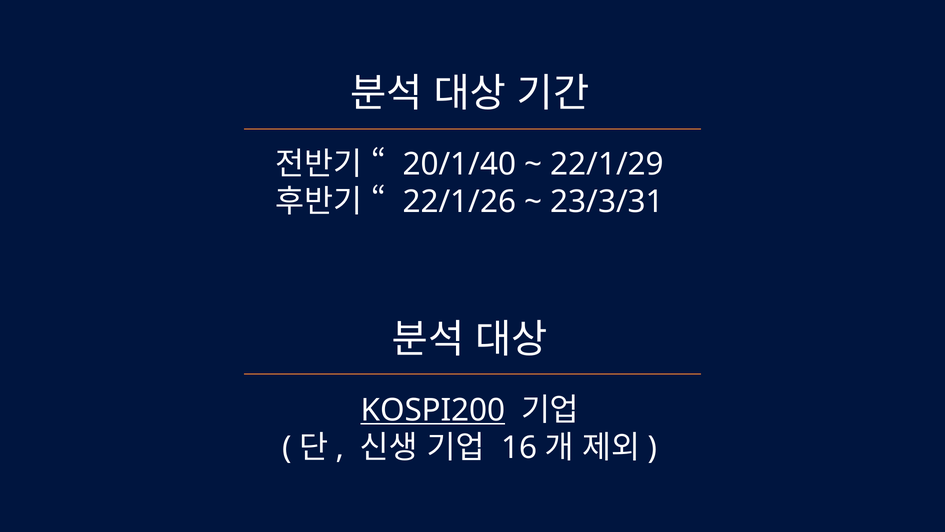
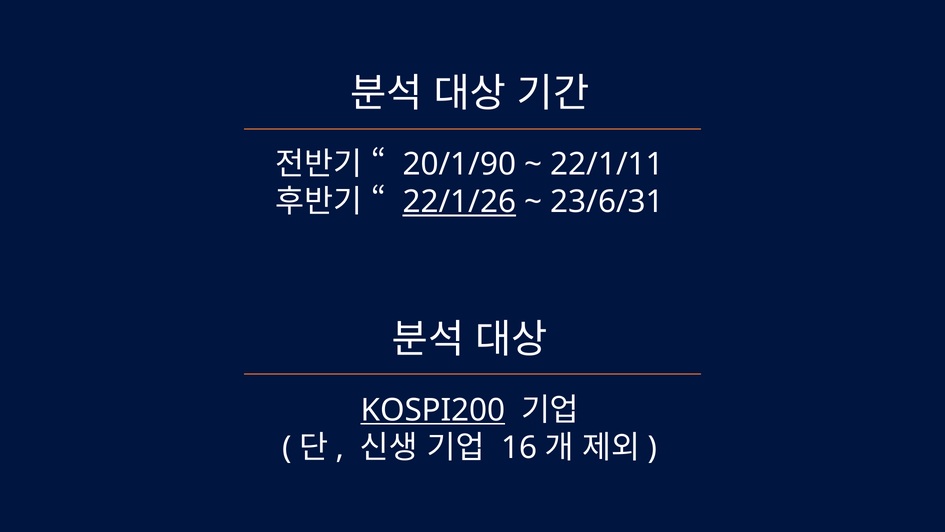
20/1/40: 20/1/40 -> 20/1/90
22/1/29: 22/1/29 -> 22/1/11
22/1/26 underline: none -> present
23/3/31: 23/3/31 -> 23/6/31
